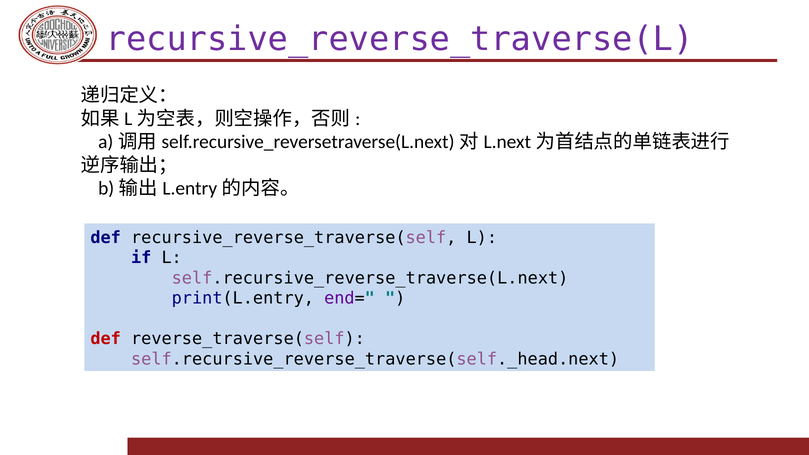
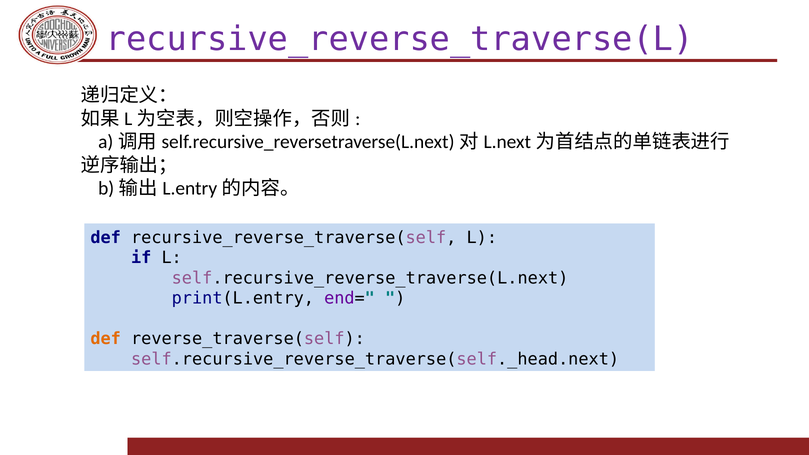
def at (106, 339) colour: red -> orange
